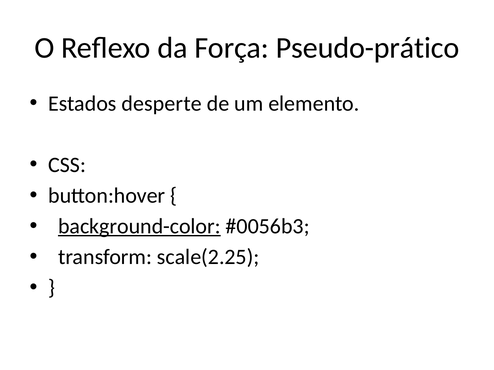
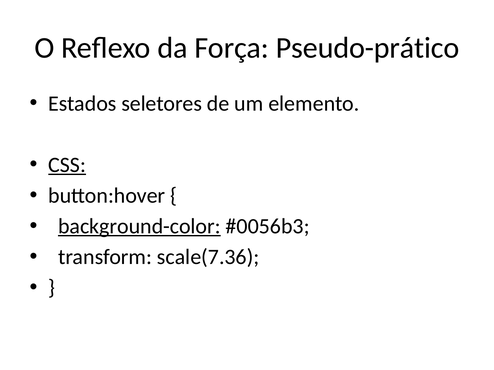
desperte: desperte -> seletores
CSS underline: none -> present
scale(2.25: scale(2.25 -> scale(7.36
